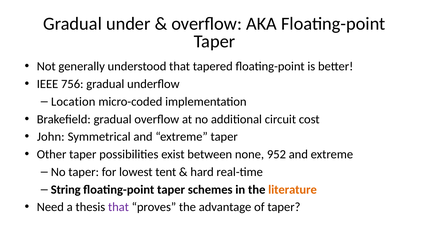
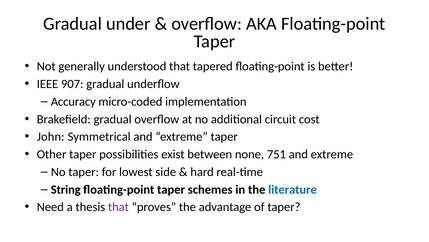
756: 756 -> 907
Location: Location -> Accuracy
952: 952 -> 751
tent: tent -> side
literature colour: orange -> blue
